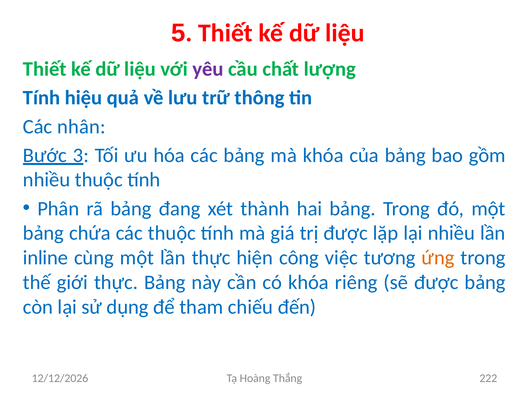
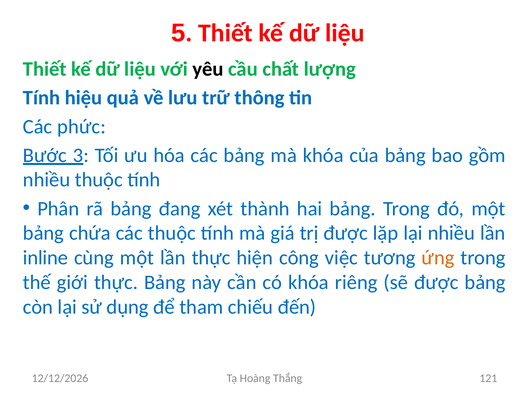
yêu colour: purple -> black
nhân: nhân -> phức
222: 222 -> 121
